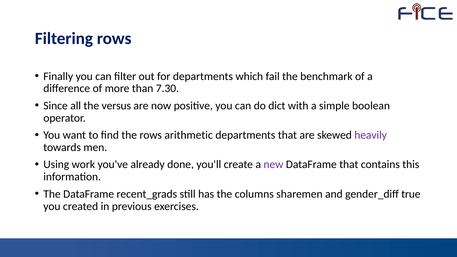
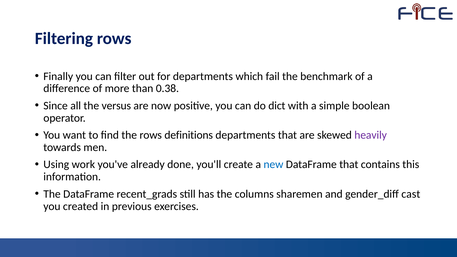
7.30: 7.30 -> 0.38
arithmetic: arithmetic -> definitions
new colour: purple -> blue
true: true -> cast
